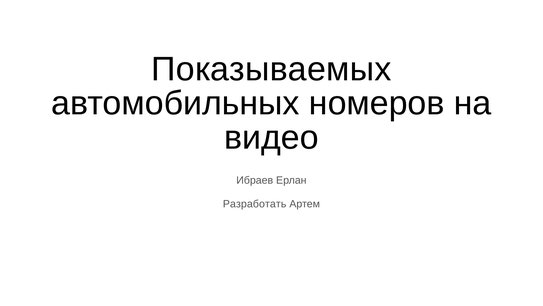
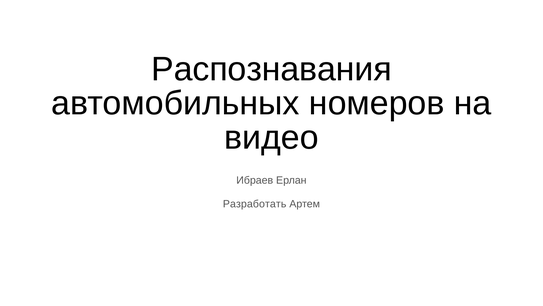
Показываемых: Показываемых -> Распознавания
